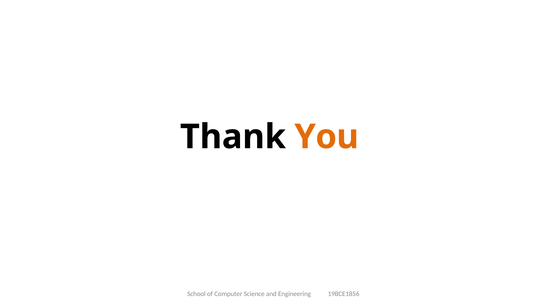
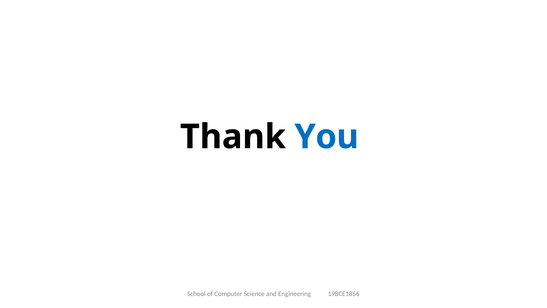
You colour: orange -> blue
